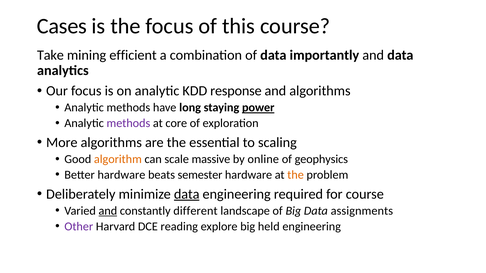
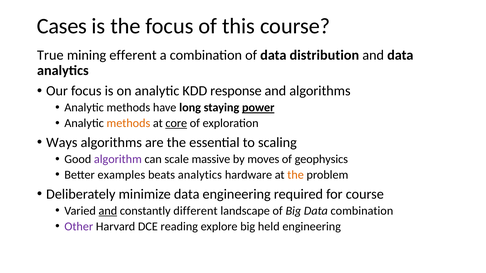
Take: Take -> True
efficient: efficient -> efferent
importantly: importantly -> distribution
methods at (128, 123) colour: purple -> orange
core underline: none -> present
More: More -> Ways
algorithm colour: orange -> purple
online: online -> moves
Better hardware: hardware -> examples
beats semester: semester -> analytics
data at (187, 194) underline: present -> none
Data assignments: assignments -> combination
